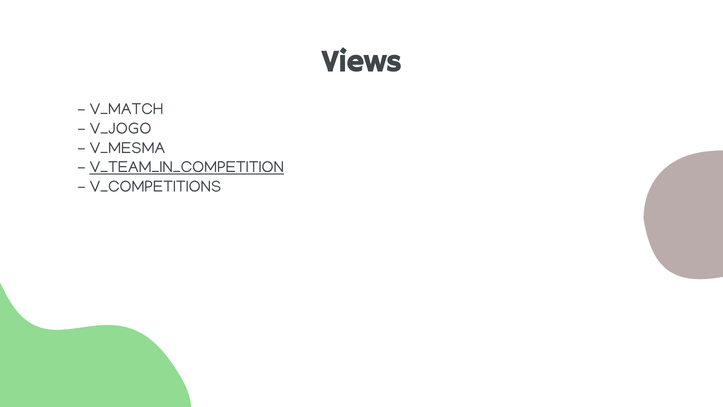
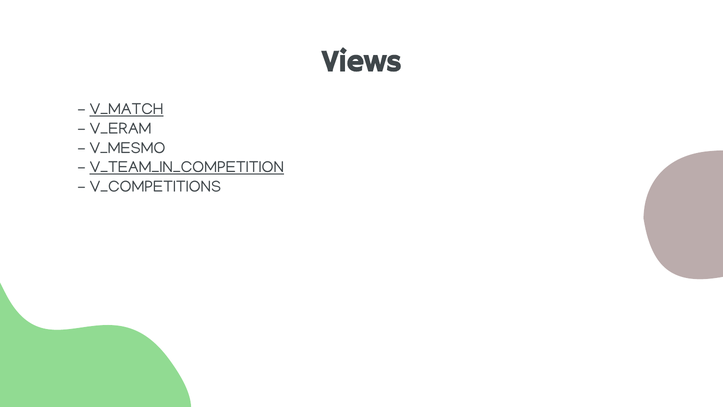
V_MATCH underline: none -> present
V_JOGO: V_JOGO -> V_ERAM
V_MESMA: V_MESMA -> V_MESMO
